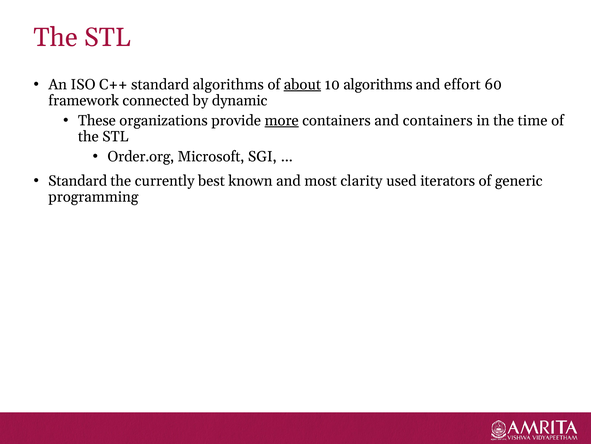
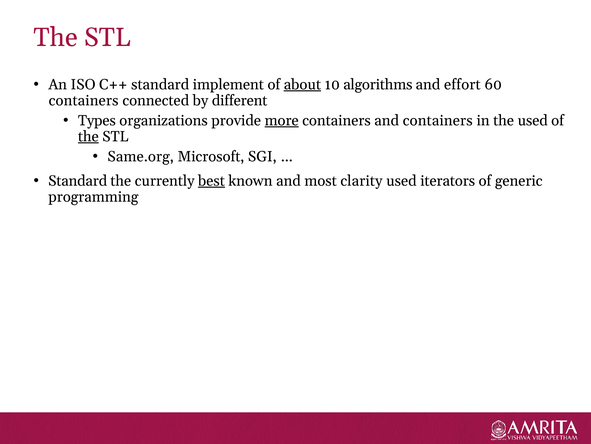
standard algorithms: algorithms -> implement
framework at (84, 100): framework -> containers
dynamic: dynamic -> different
These: These -> Types
the time: time -> used
the at (88, 136) underline: none -> present
Order.org: Order.org -> Same.org
best underline: none -> present
